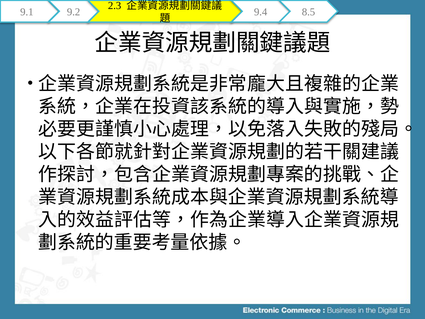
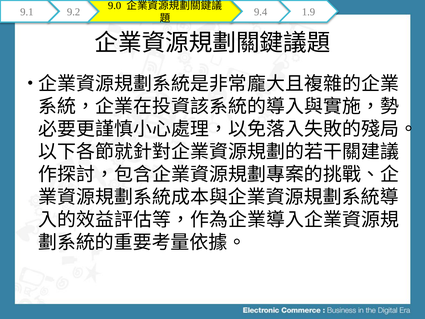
2.3: 2.3 -> 9.0
8.5: 8.5 -> 1.9
